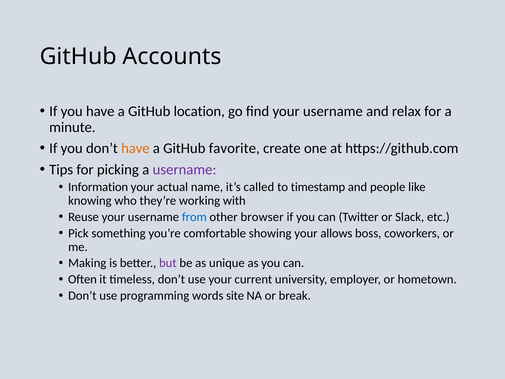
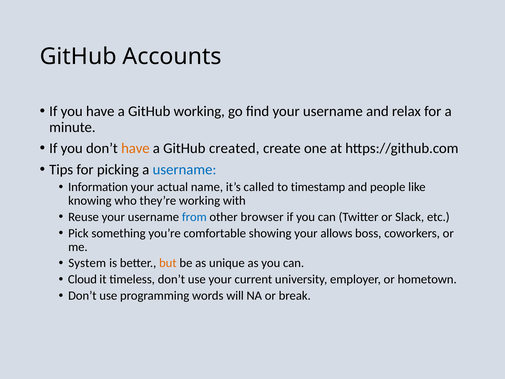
GitHub location: location -> working
favorite: favorite -> created
username at (185, 169) colour: purple -> blue
Making: Making -> System
but colour: purple -> orange
Often: Often -> Cloud
site: site -> will
